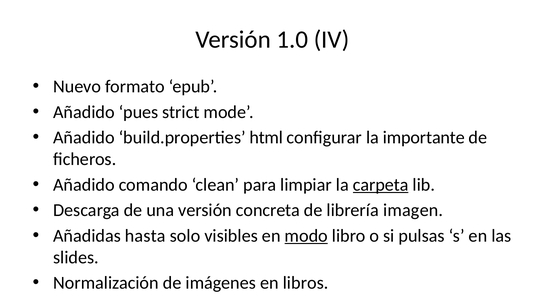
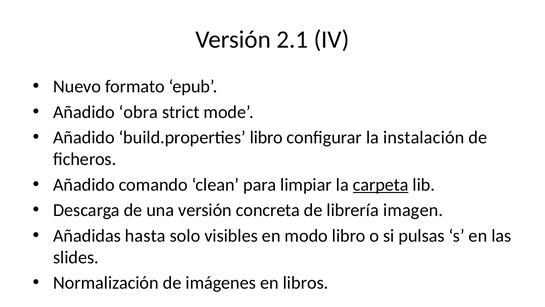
1.0: 1.0 -> 2.1
pues: pues -> obra
build.properties html: html -> libro
importante: importante -> instalación
modo underline: present -> none
